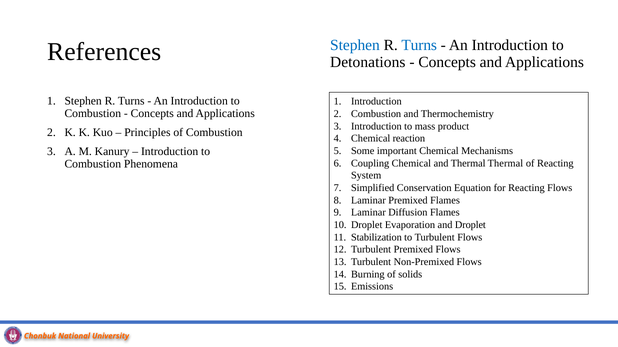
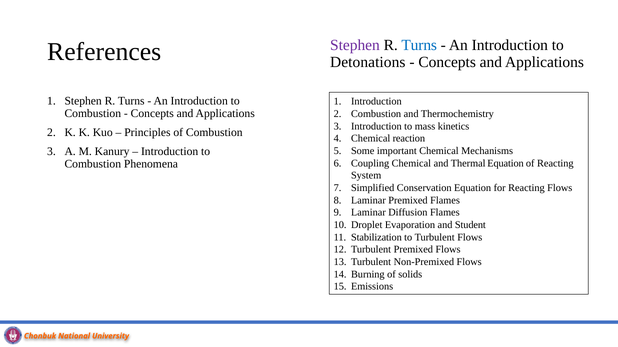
Stephen at (355, 45) colour: blue -> purple
product: product -> kinetics
Thermal Thermal: Thermal -> Equation
and Droplet: Droplet -> Student
